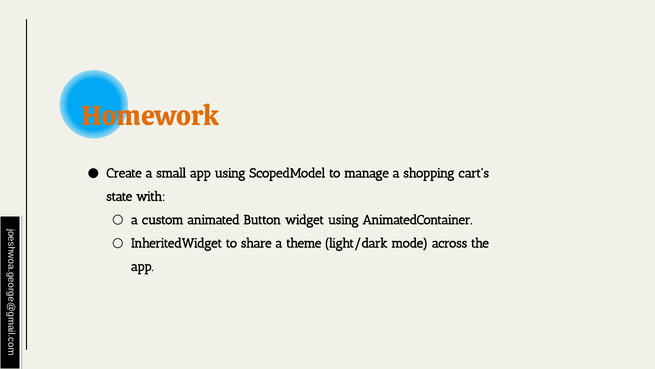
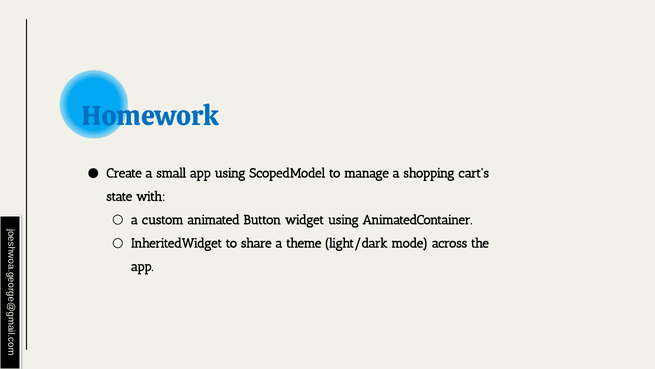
Homework colour: orange -> blue
